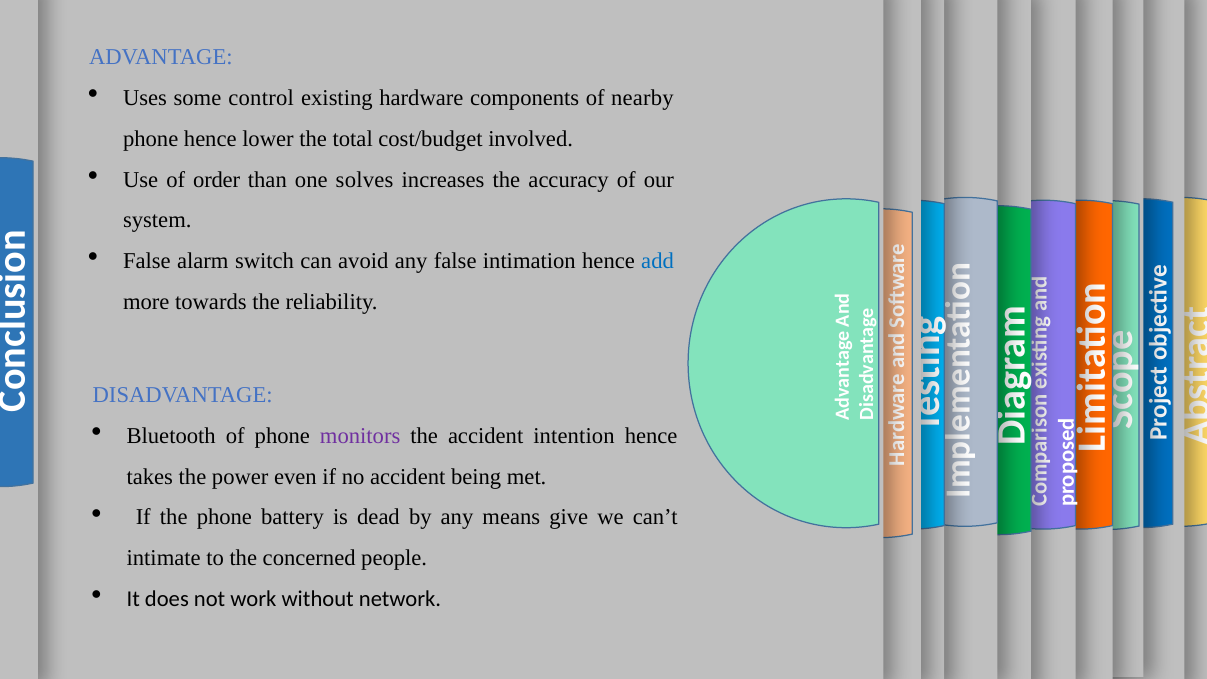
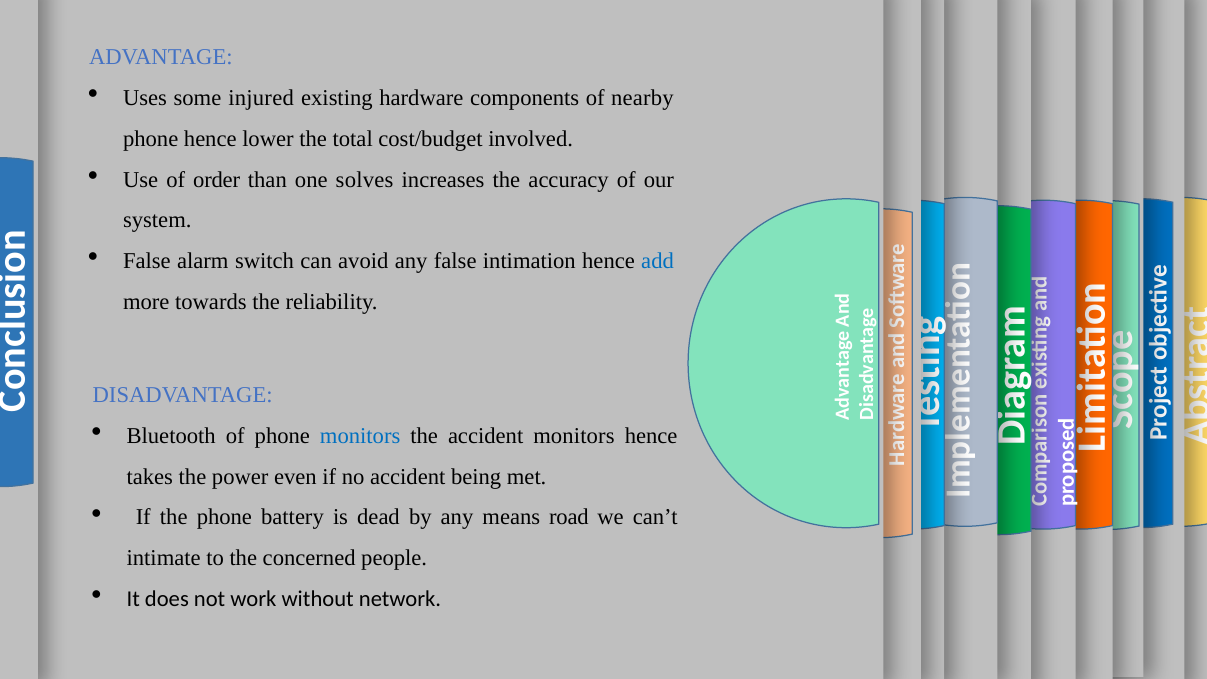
control: control -> injured
monitors at (360, 436) colour: purple -> blue
accident intention: intention -> monitors
give: give -> road
